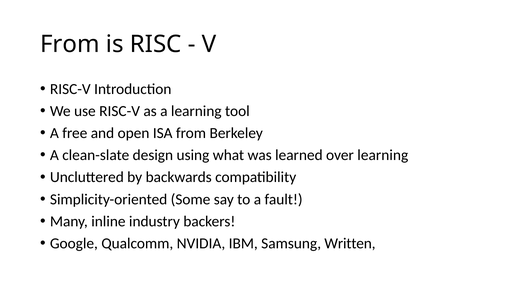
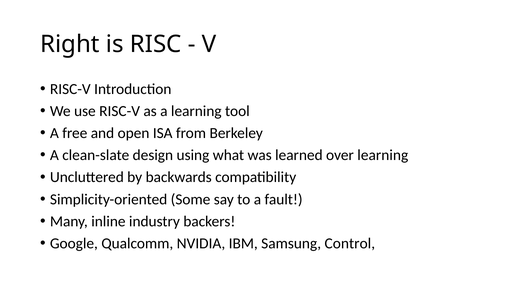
From at (70, 44): From -> Right
Written: Written -> Control
